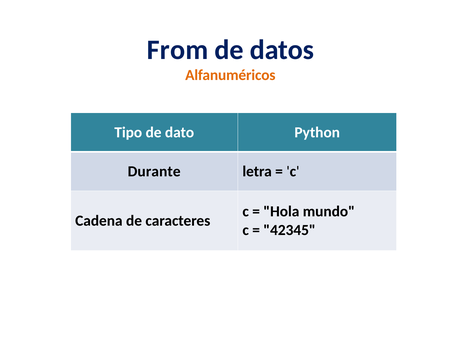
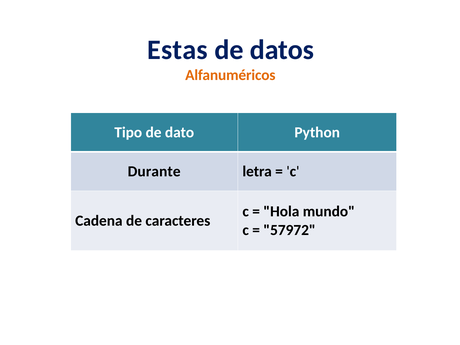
From: From -> Estas
42345: 42345 -> 57972
